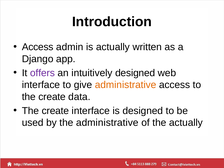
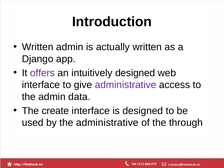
Access at (38, 47): Access -> Written
administrative at (126, 85) colour: orange -> purple
create at (52, 97): create -> admin
the actually: actually -> through
